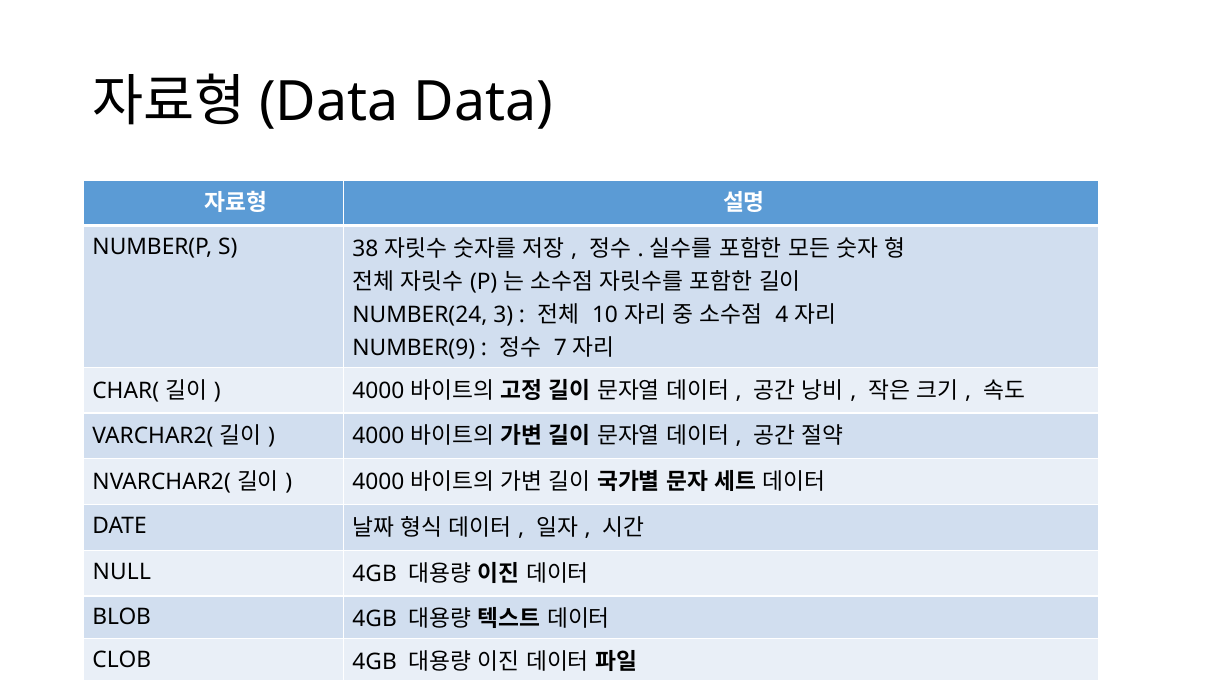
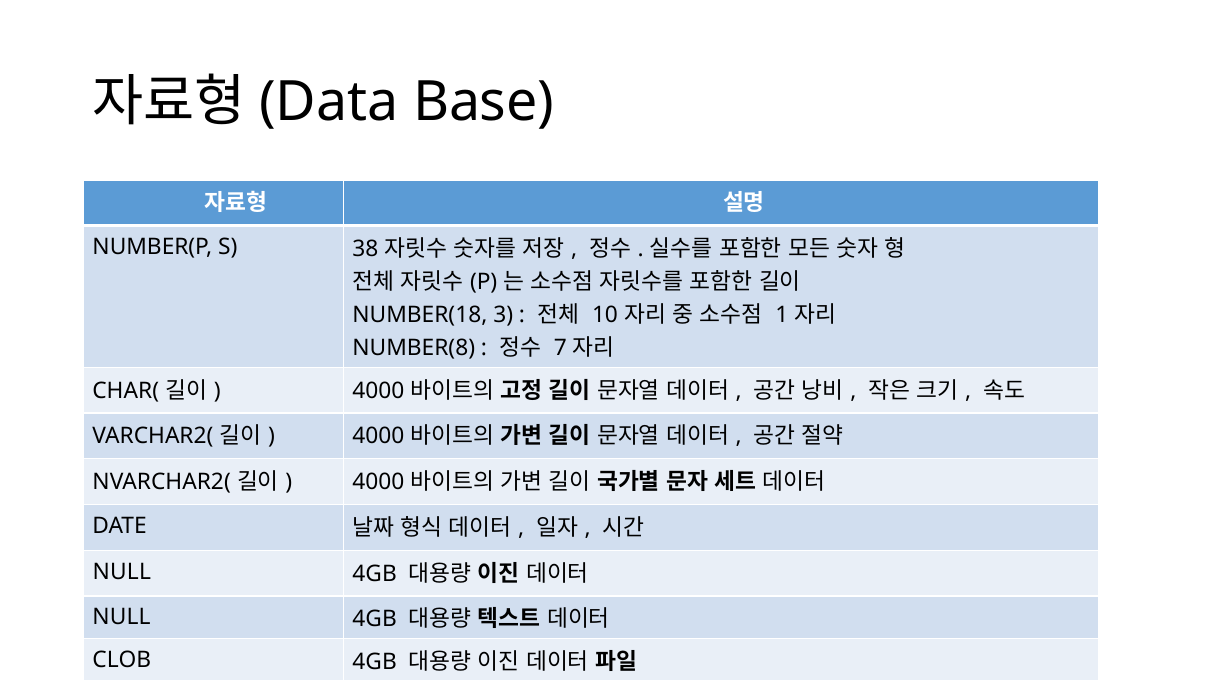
Data at (483, 102): Data -> Base
NUMBER(24: NUMBER(24 -> NUMBER(18
4: 4 -> 1
NUMBER(9: NUMBER(9 -> NUMBER(8
BLOB at (122, 617): BLOB -> NULL
